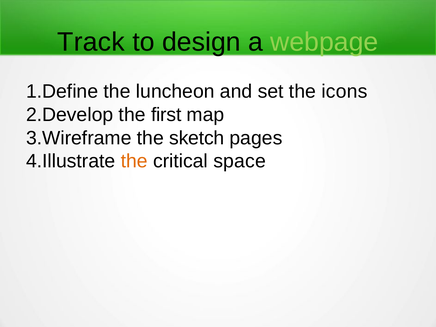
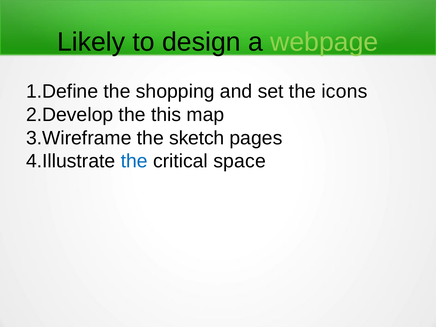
Track: Track -> Likely
luncheon: luncheon -> shopping
first: first -> this
the at (134, 161) colour: orange -> blue
